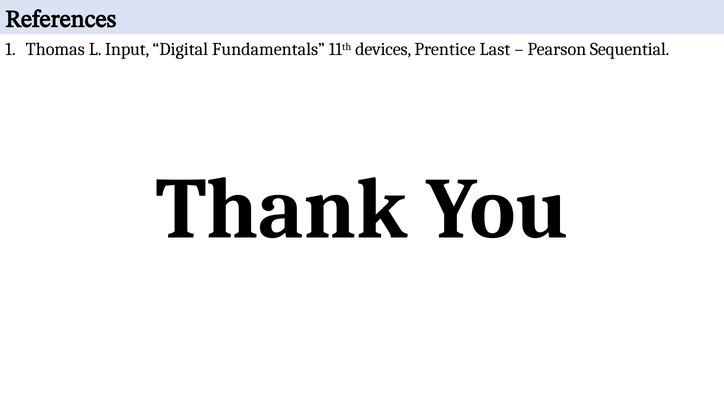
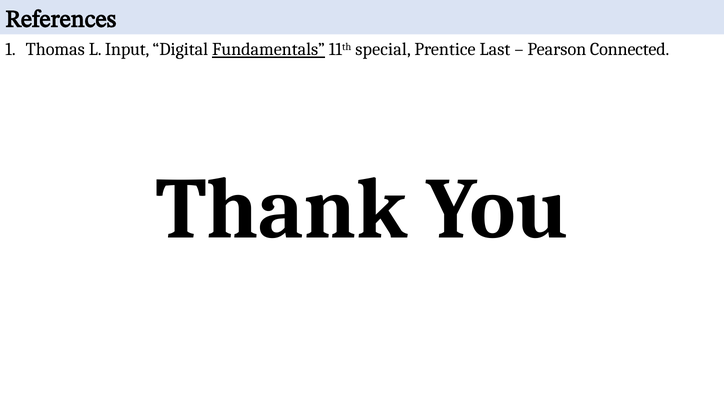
Fundamentals underline: none -> present
devices: devices -> special
Sequential: Sequential -> Connected
